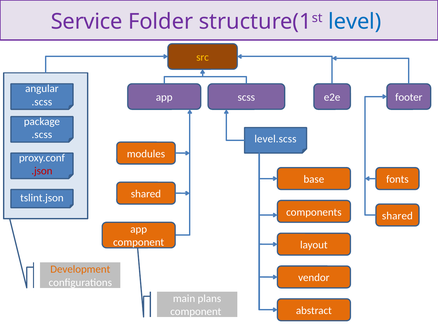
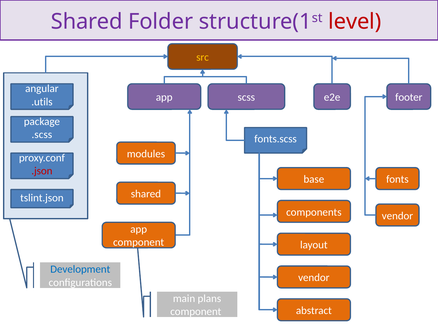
Service at (87, 22): Service -> Shared
level colour: blue -> red
.scss at (42, 102): .scss -> .utils
level.scss: level.scss -> fonts.scss
shared at (397, 216): shared -> vendor
Development colour: orange -> blue
